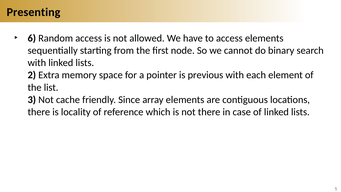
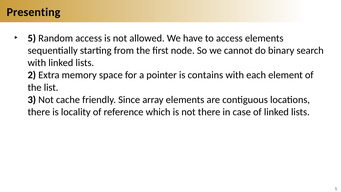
6: 6 -> 5
previous: previous -> contains
